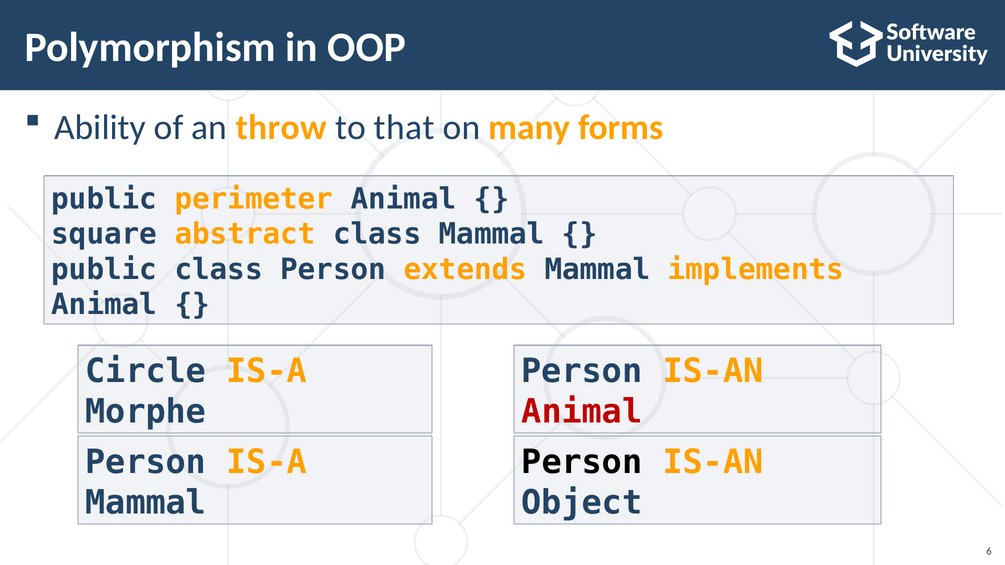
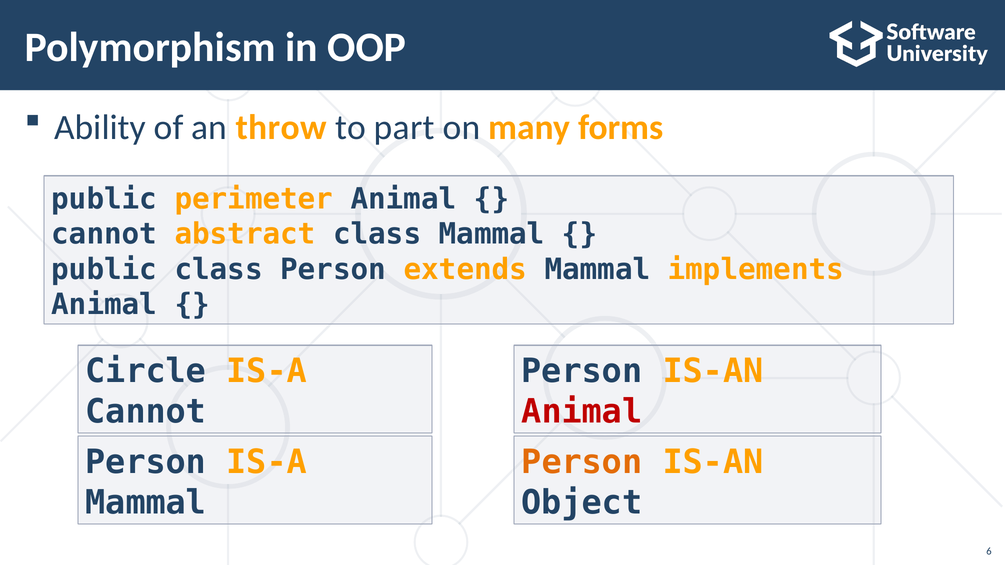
that: that -> part
square at (104, 234): square -> cannot
Morphe at (146, 412): Morphe -> Cannot
Person at (582, 463) colour: black -> orange
